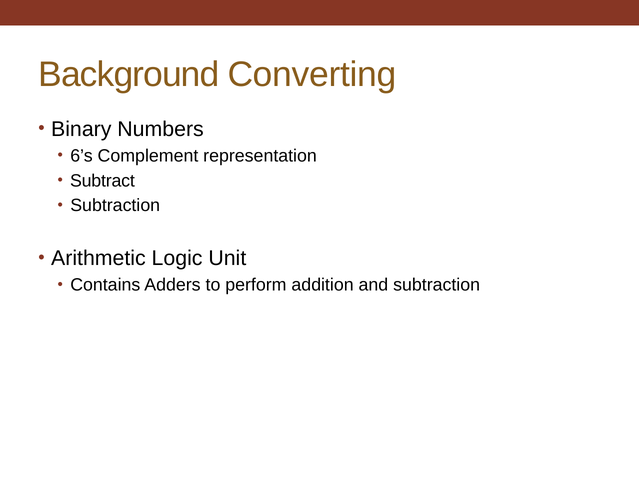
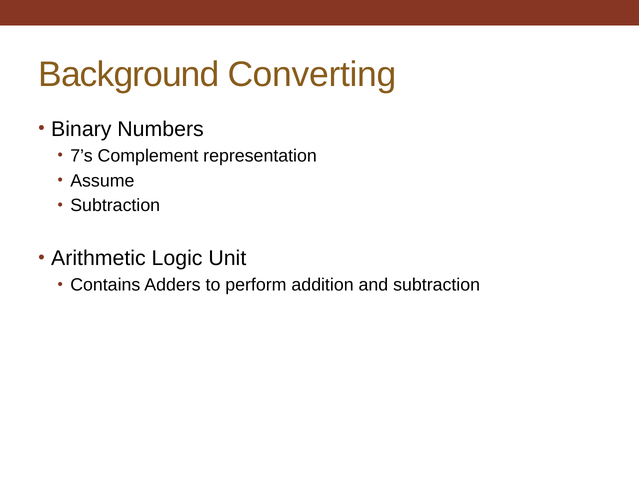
6’s: 6’s -> 7’s
Subtract: Subtract -> Assume
